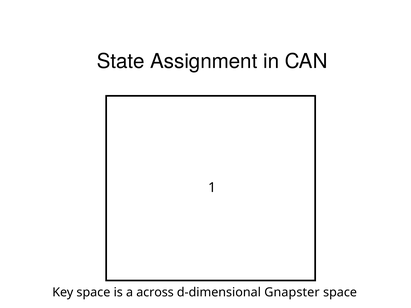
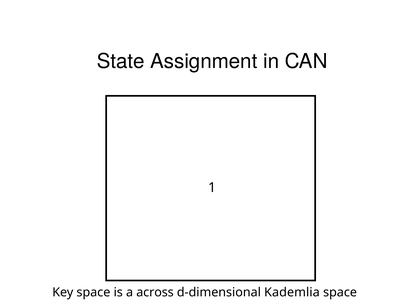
Gnapster: Gnapster -> Kademlia
